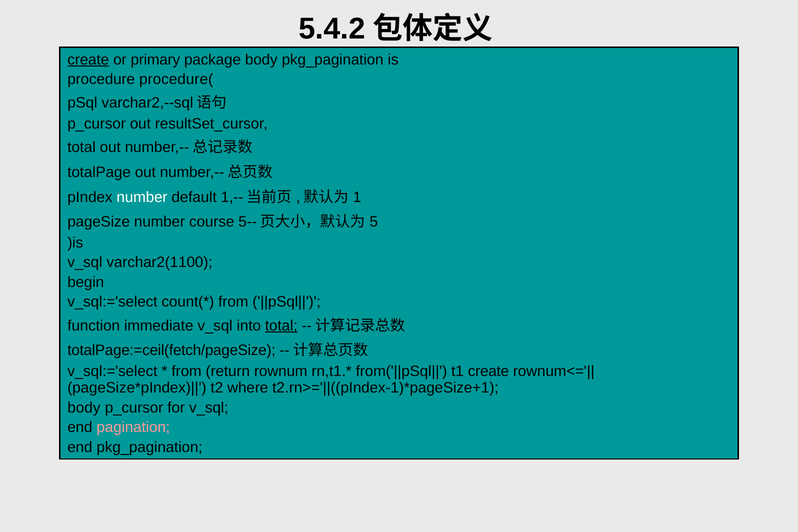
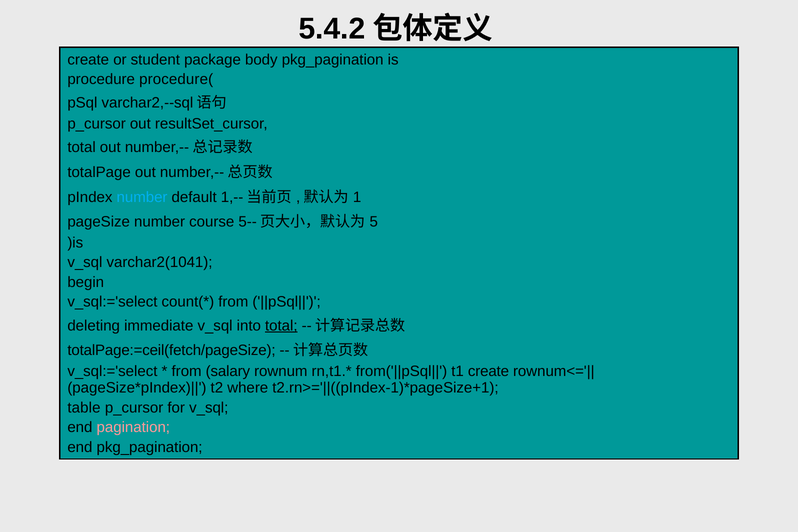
create at (88, 60) underline: present -> none
primary: primary -> student
number at (142, 197) colour: white -> light blue
varchar2(1100: varchar2(1100 -> varchar2(1041
function: function -> deleting
return: return -> salary
body at (84, 408): body -> table
